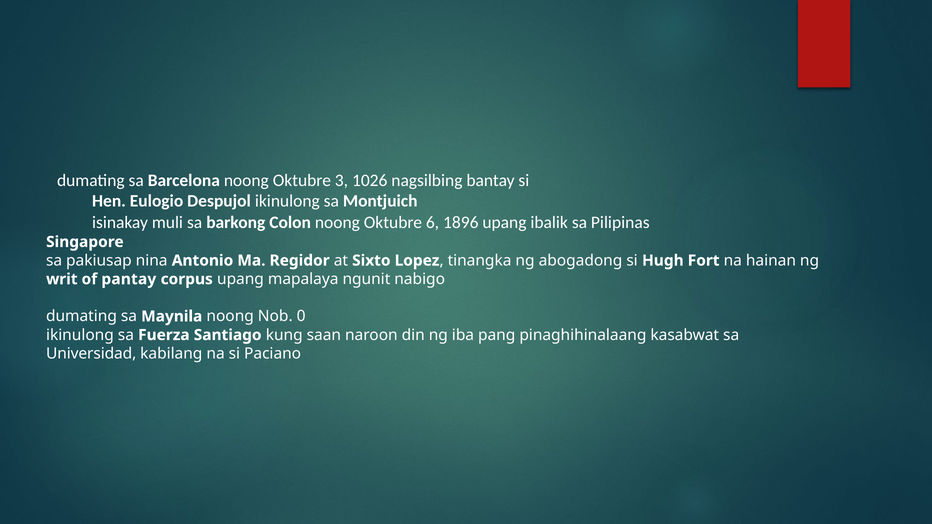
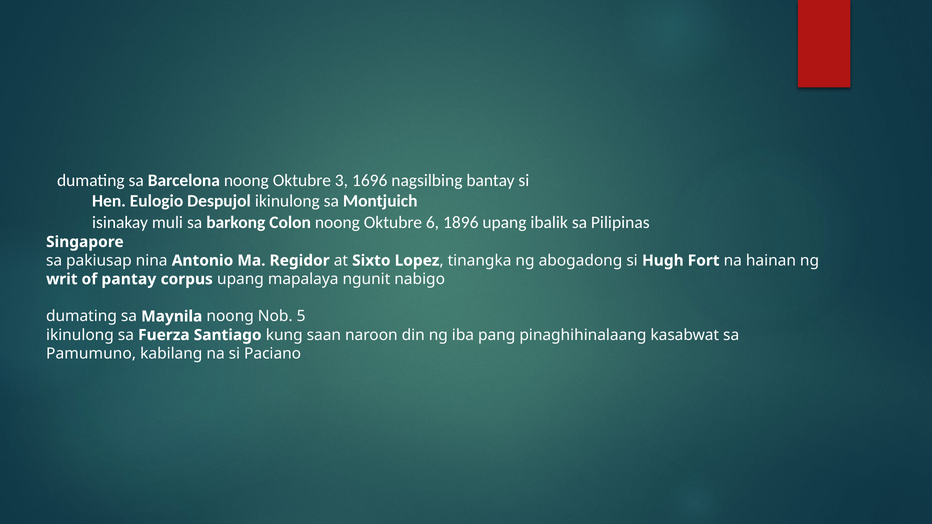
1026: 1026 -> 1696
0: 0 -> 5
Universidad: Universidad -> Pamumuno
